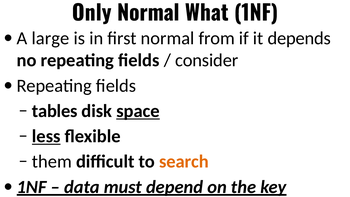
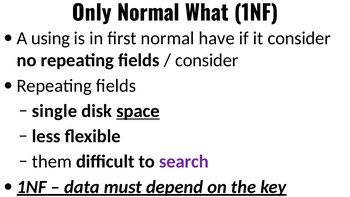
large: large -> using
from: from -> have
it depends: depends -> consider
tables: tables -> single
less underline: present -> none
search colour: orange -> purple
